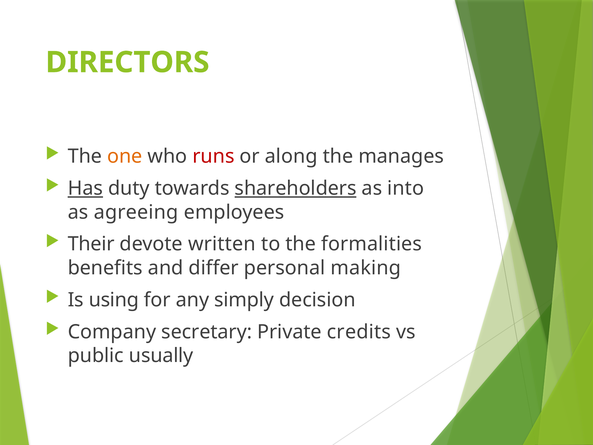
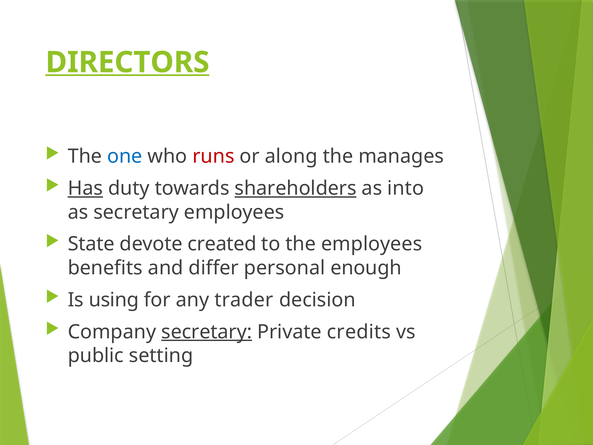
DIRECTORS underline: none -> present
one colour: orange -> blue
as agreeing: agreeing -> secretary
Their: Their -> State
written: written -> created
the formalities: formalities -> employees
making: making -> enough
simply: simply -> trader
secretary at (207, 332) underline: none -> present
usually: usually -> setting
